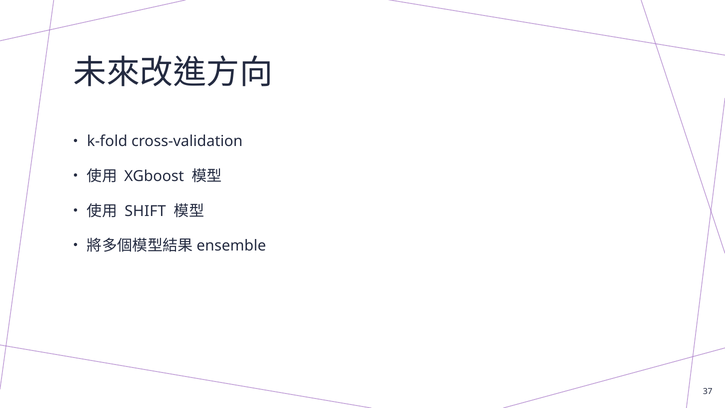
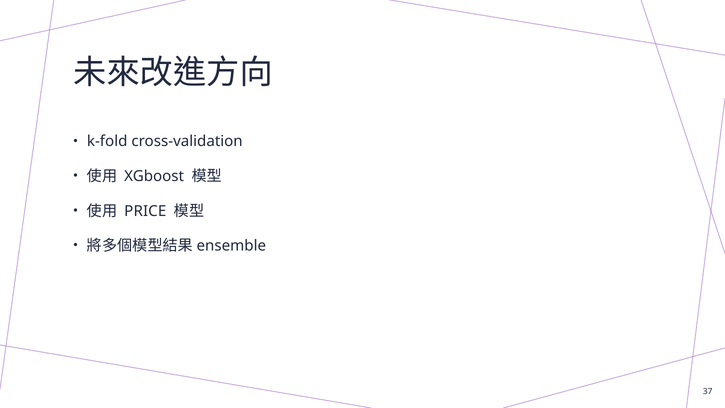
SHIFT: SHIFT -> PRICE
